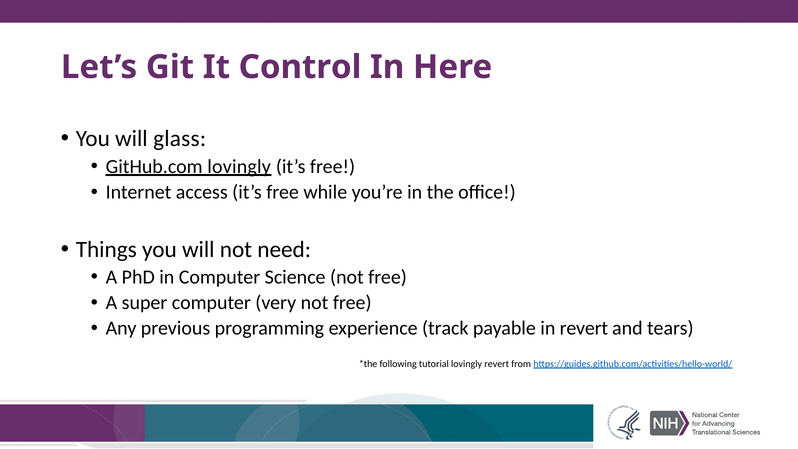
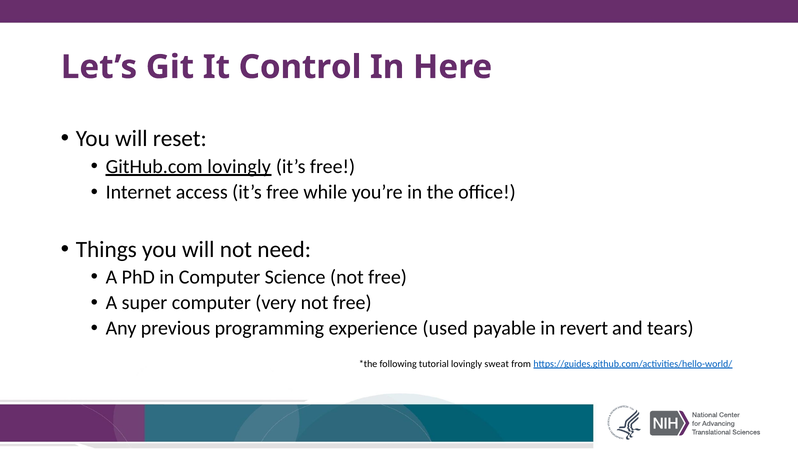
glass: glass -> reset
track: track -> used
lovingly revert: revert -> sweat
